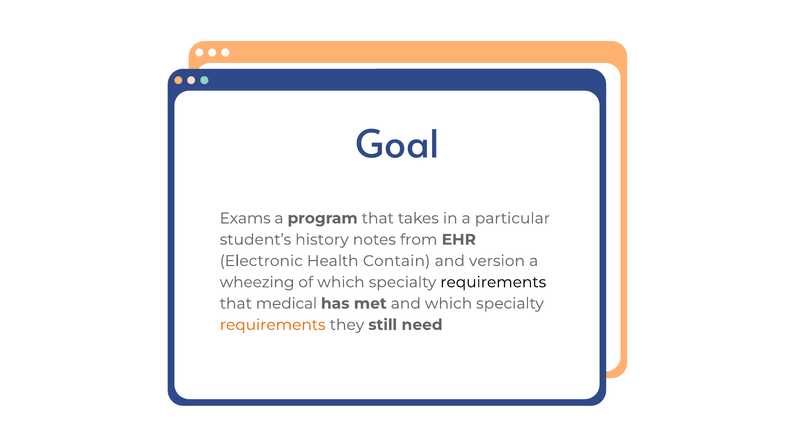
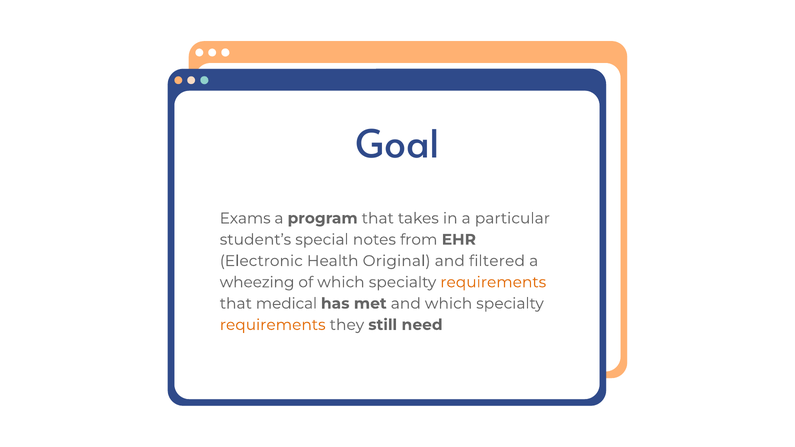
history: history -> special
Contain: Contain -> Original
version: version -> filtered
requirements at (493, 282) colour: black -> orange
